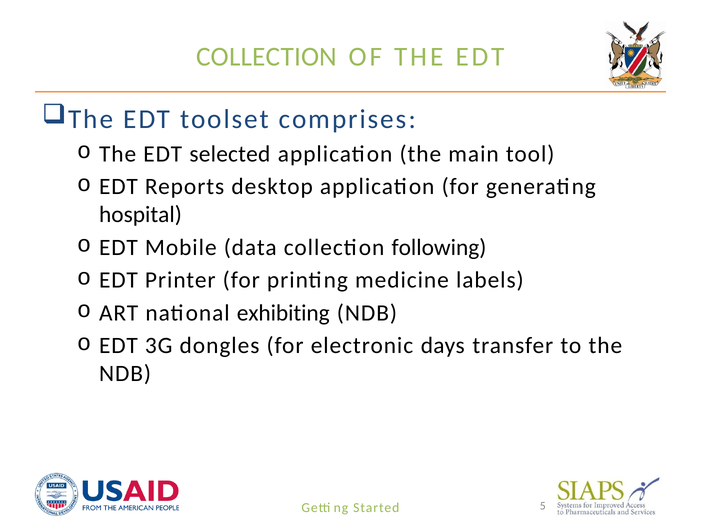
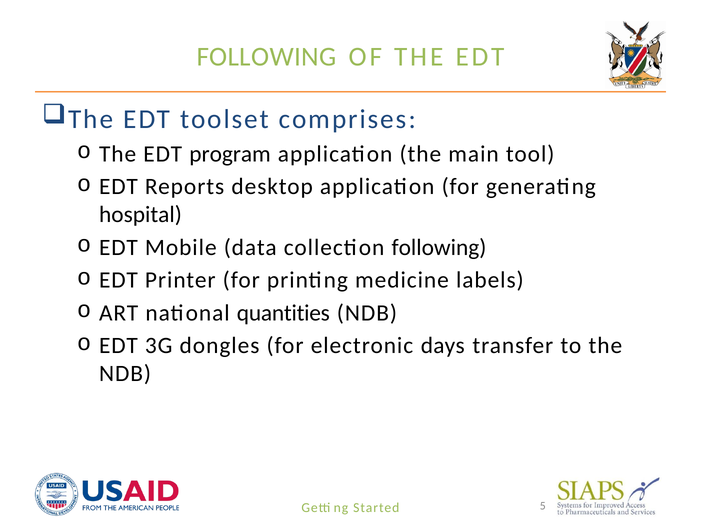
COLLECTION at (266, 57): COLLECTION -> FOLLOWING
selected: selected -> program
exhibiting: exhibiting -> quantities
